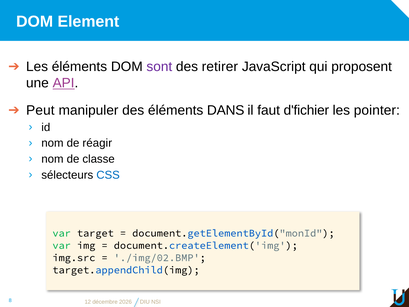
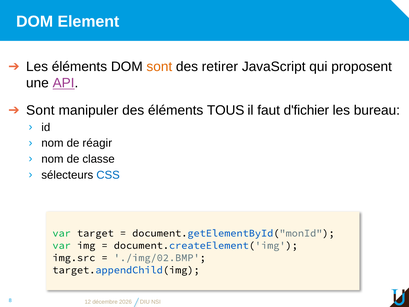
sont at (159, 66) colour: purple -> orange
Peut at (40, 110): Peut -> Sont
DANS: DANS -> TOUS
pointer: pointer -> bureau
